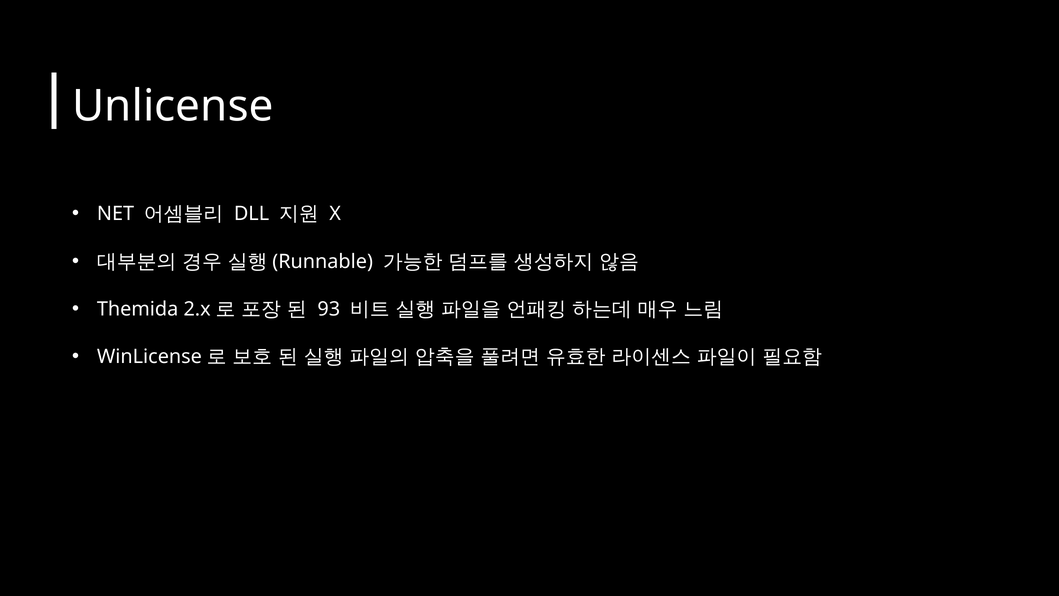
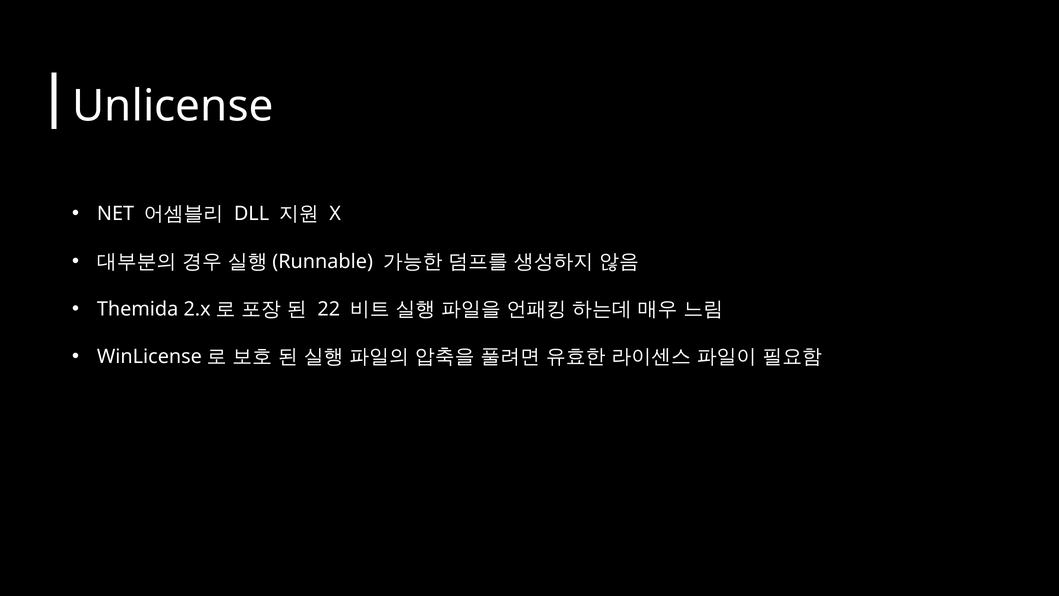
93: 93 -> 22
